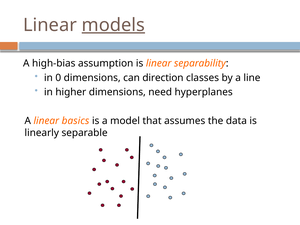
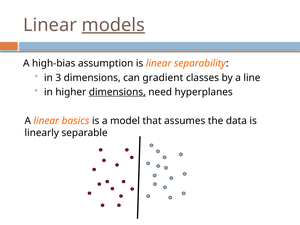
0: 0 -> 3
direction: direction -> gradient
dimensions at (117, 92) underline: none -> present
